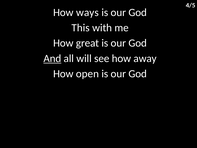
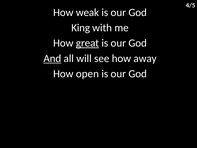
ways: ways -> weak
This: This -> King
great underline: none -> present
